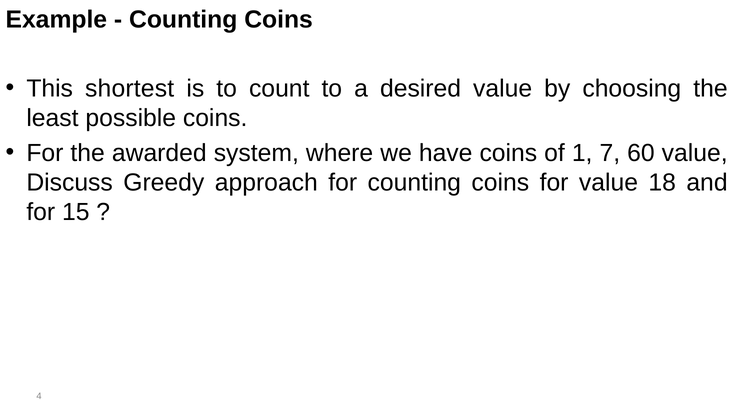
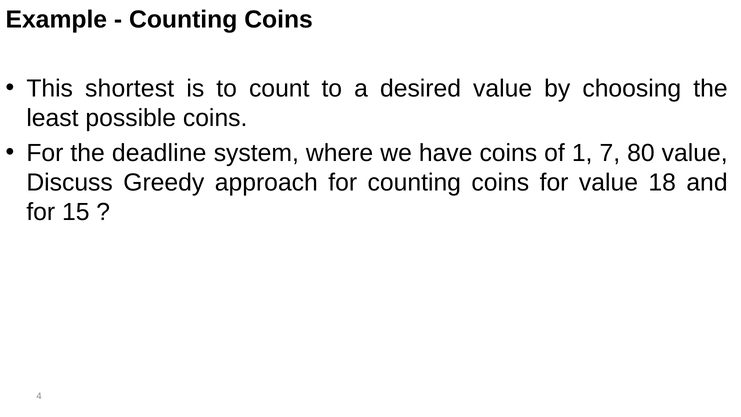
awarded: awarded -> deadline
60: 60 -> 80
